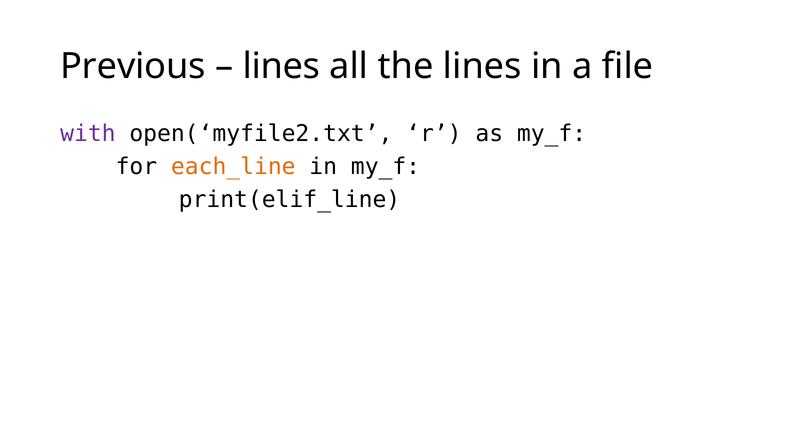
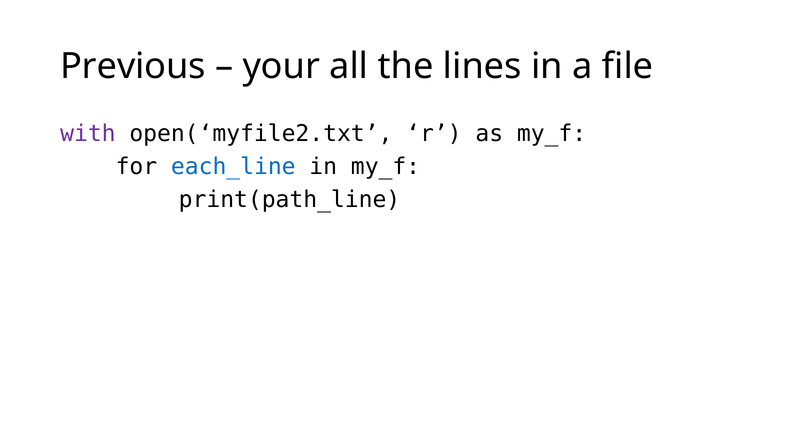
lines at (281, 66): lines -> your
each_line colour: orange -> blue
print(elif_line: print(elif_line -> print(path_line
